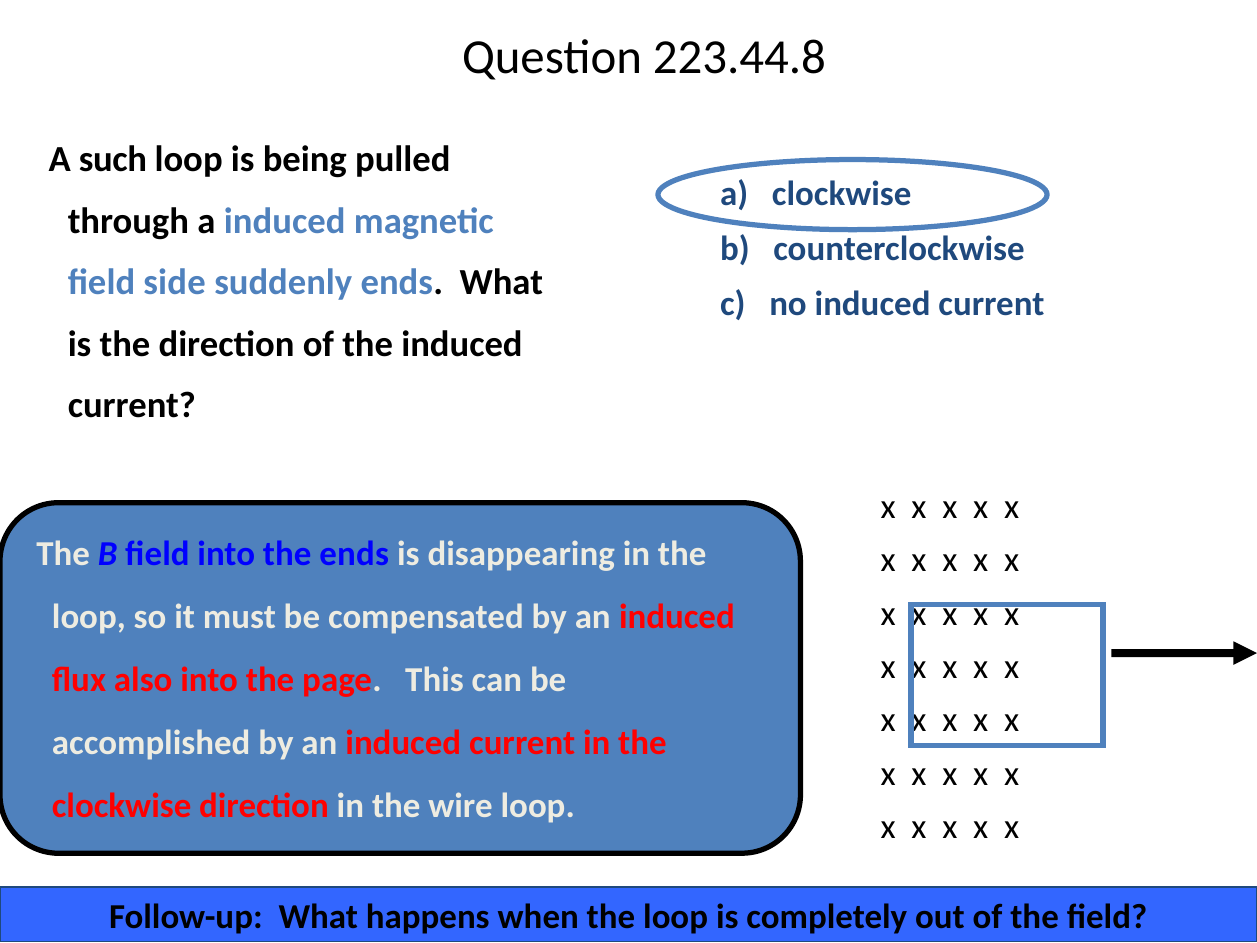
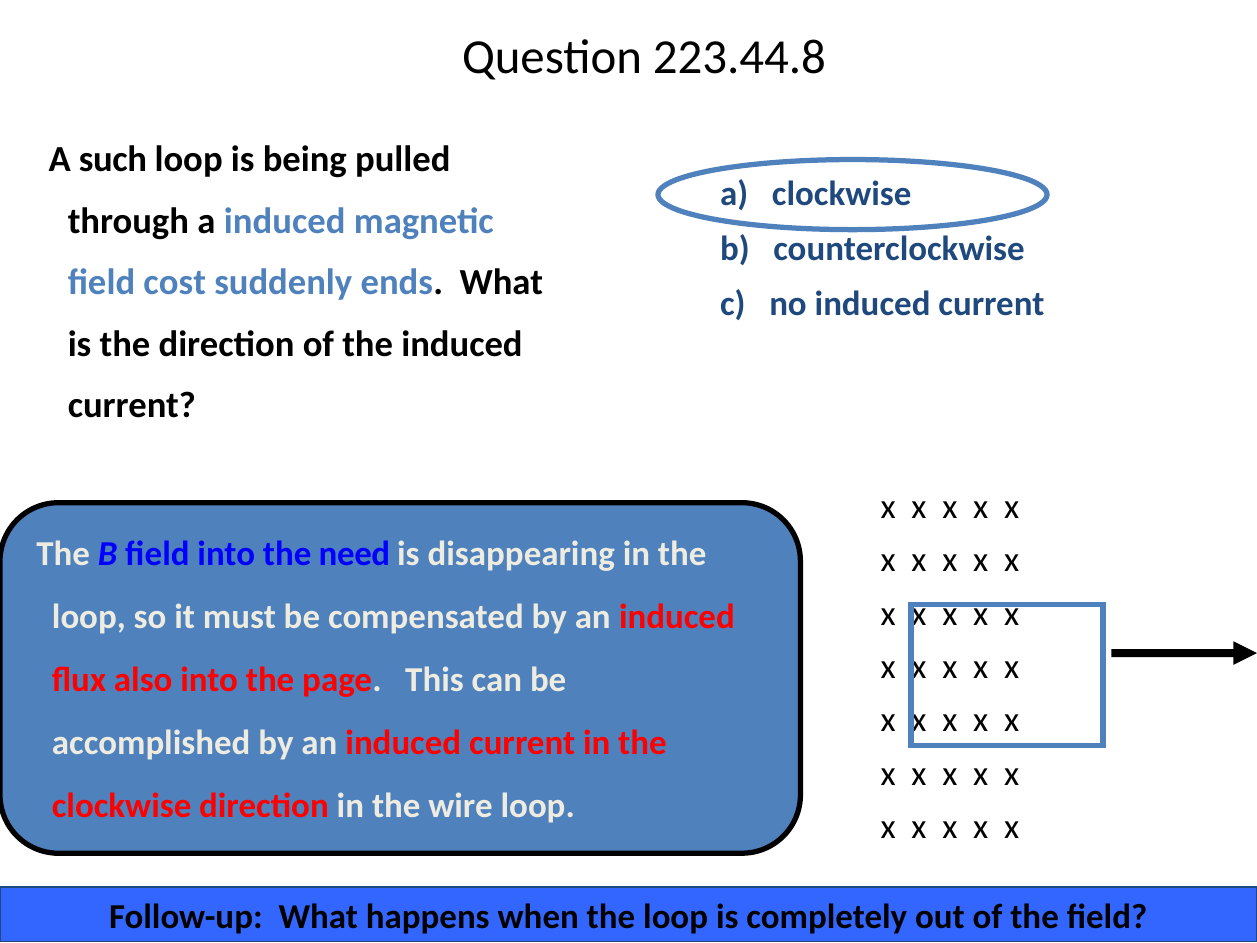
side: side -> cost
the ends: ends -> need
